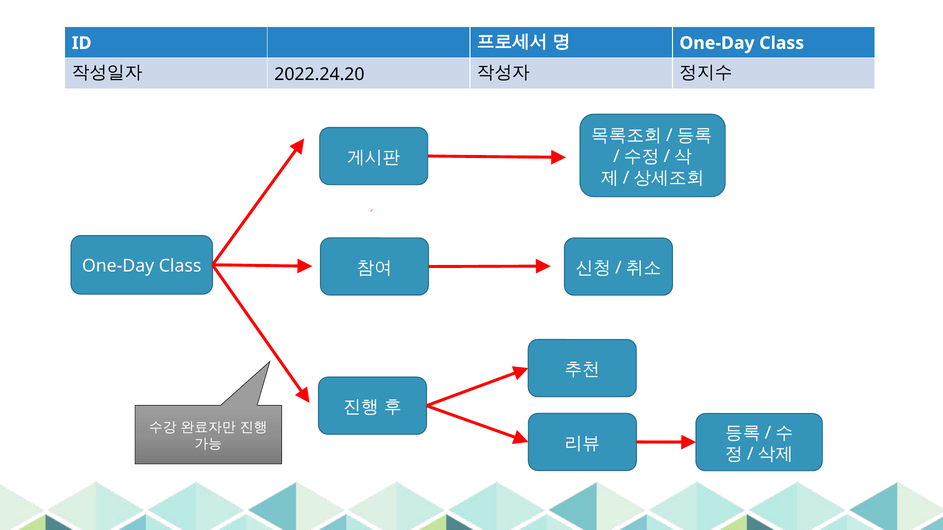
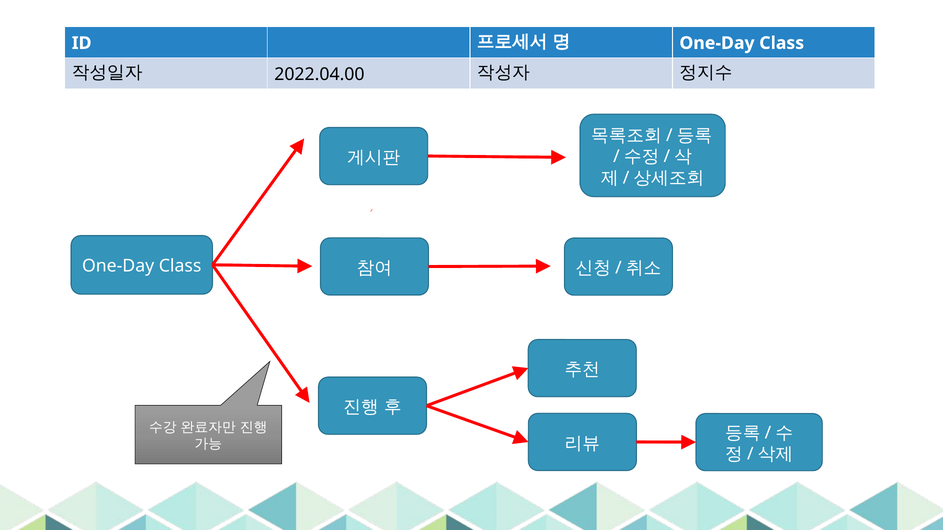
2022.24.20: 2022.24.20 -> 2022.04.00
